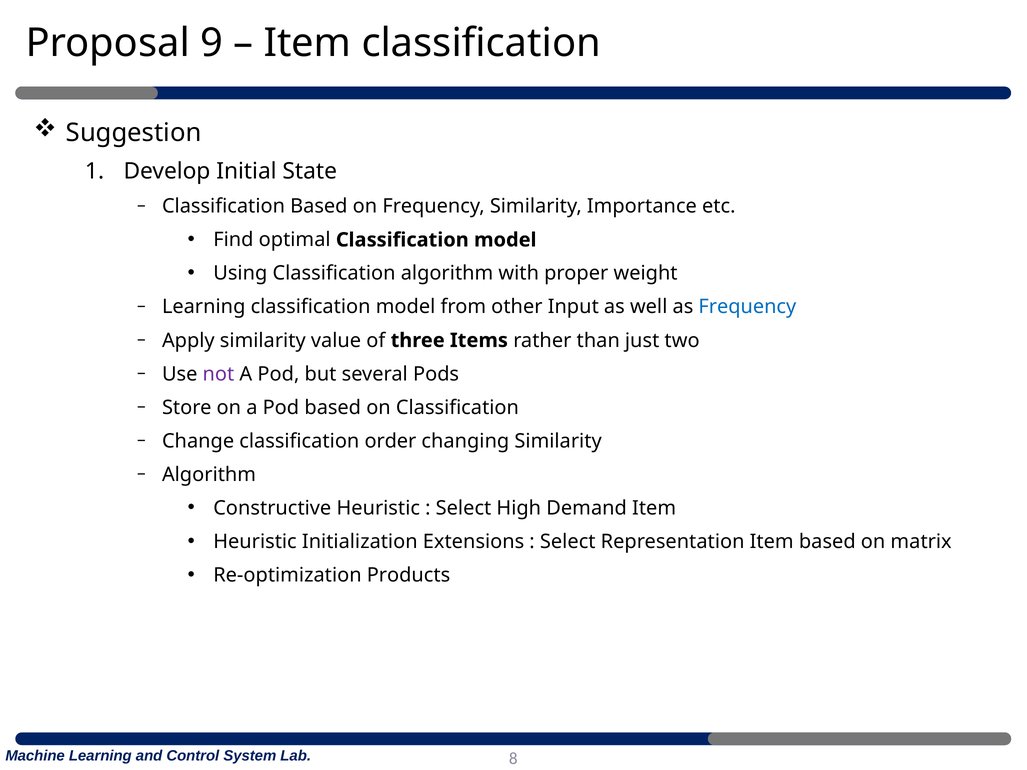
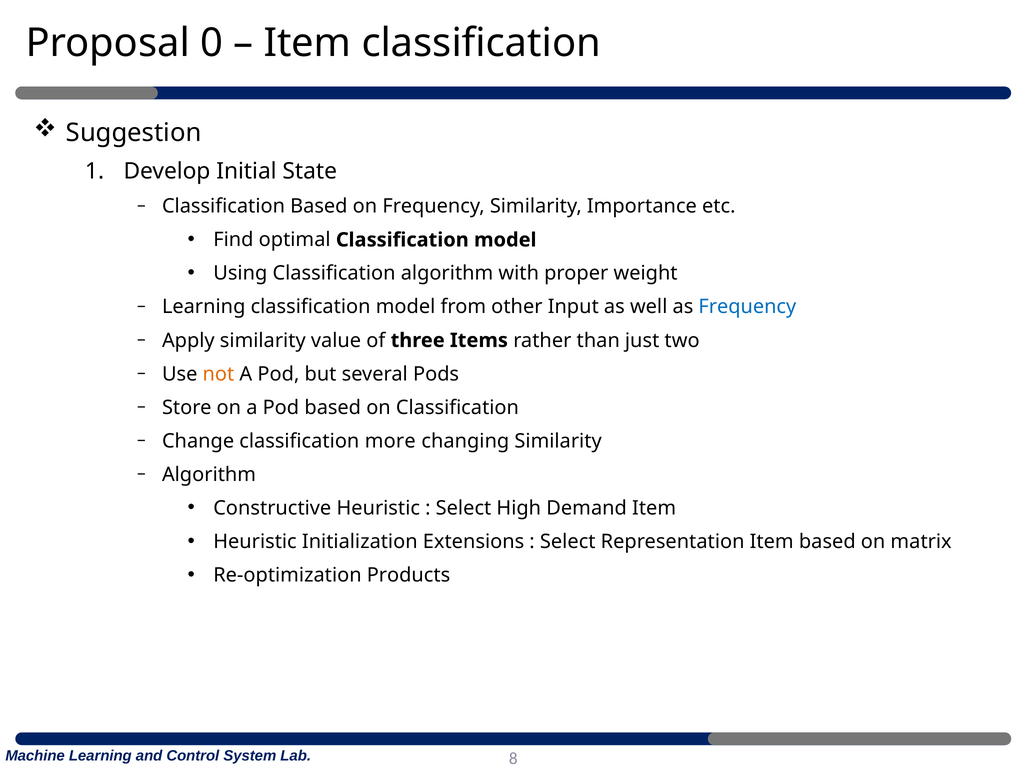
9: 9 -> 0
not colour: purple -> orange
order: order -> more
